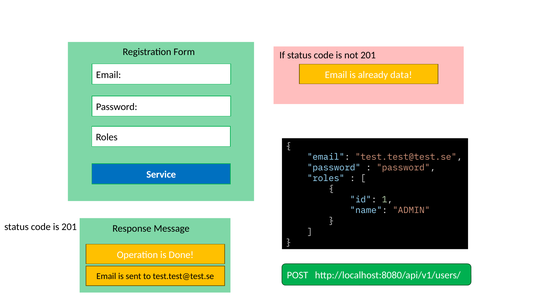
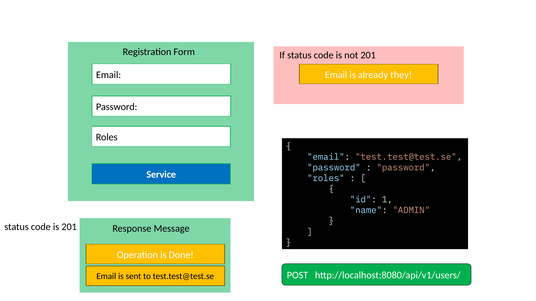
data: data -> they
